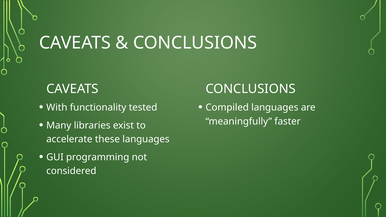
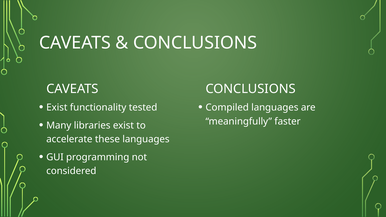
With at (57, 108): With -> Exist
